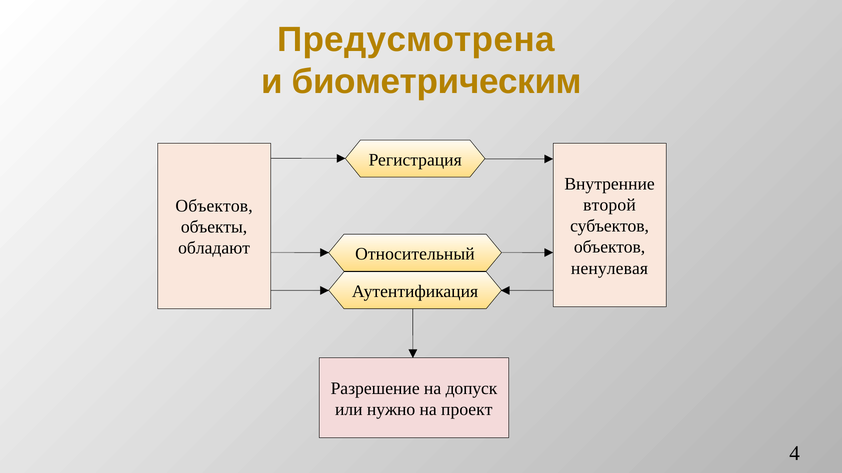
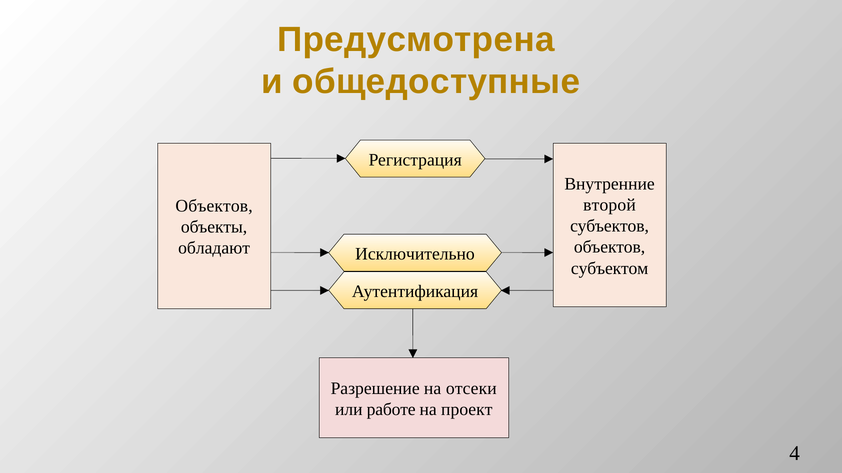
биометрическим: биометрическим -> общедоступные
Относительный: Относительный -> Исключительно
ненулевая: ненулевая -> субъектом
допуск: допуск -> отсеки
нужно: нужно -> работе
